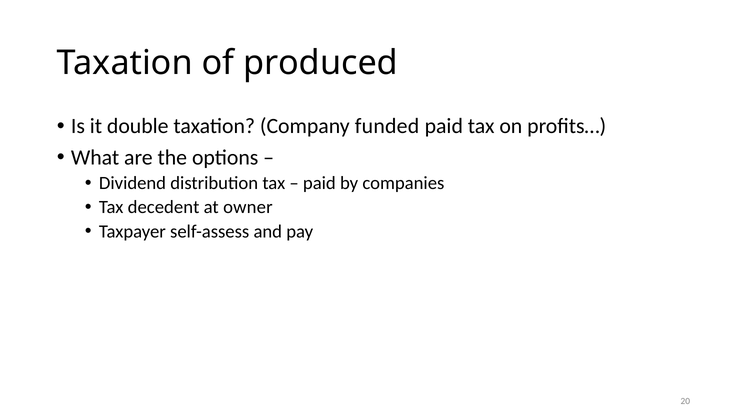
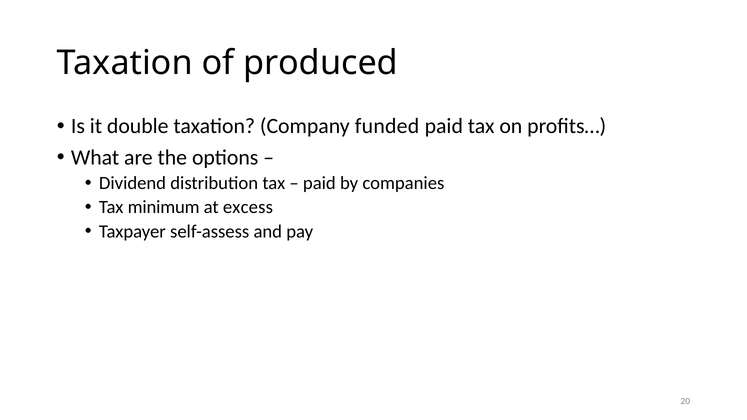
decedent: decedent -> minimum
owner: owner -> excess
